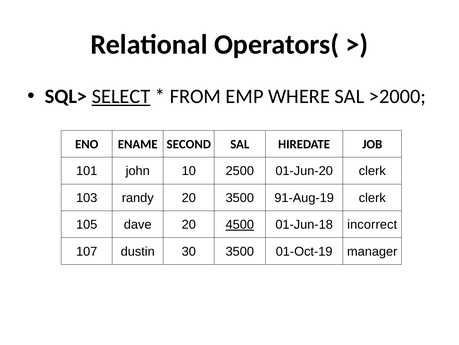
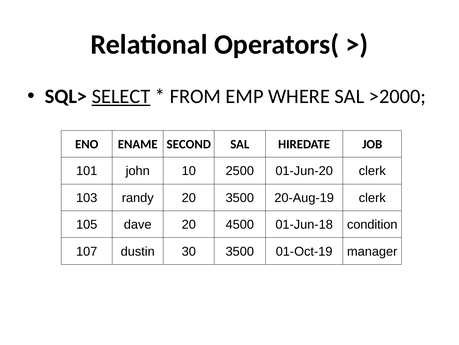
91-Aug-19: 91-Aug-19 -> 20-Aug-19
4500 underline: present -> none
incorrect: incorrect -> condition
